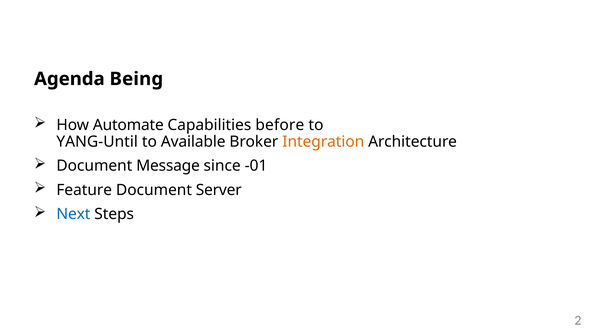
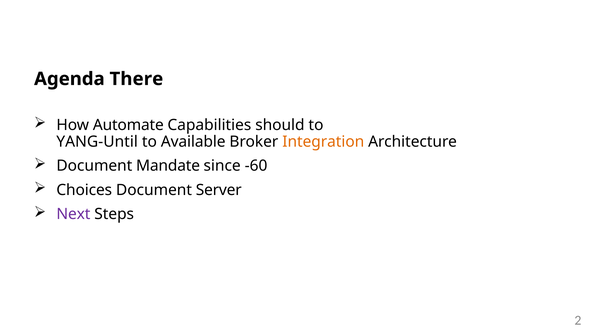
Being: Being -> There
before: before -> should
Message: Message -> Mandate
-01: -01 -> -60
Feature: Feature -> Choices
Next colour: blue -> purple
